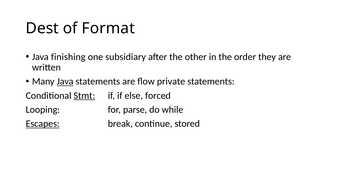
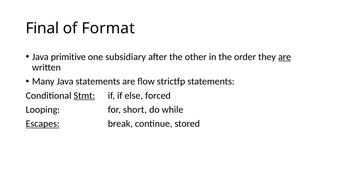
Dest: Dest -> Final
finishing: finishing -> primitive
are at (285, 57) underline: none -> present
Java at (65, 82) underline: present -> none
private: private -> strictfp
parse: parse -> short
